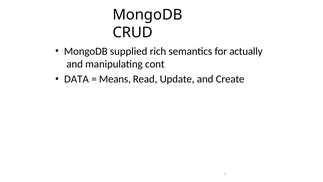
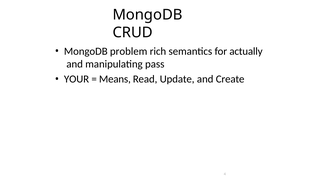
supplied: supplied -> problem
cont: cont -> pass
DATA: DATA -> YOUR
